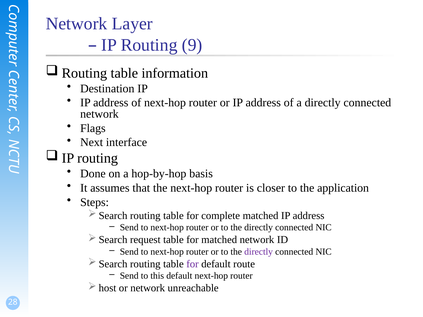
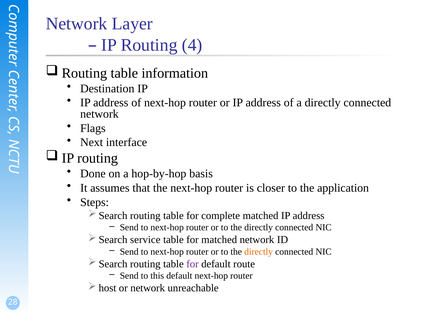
9: 9 -> 4
request: request -> service
directly at (259, 252) colour: purple -> orange
